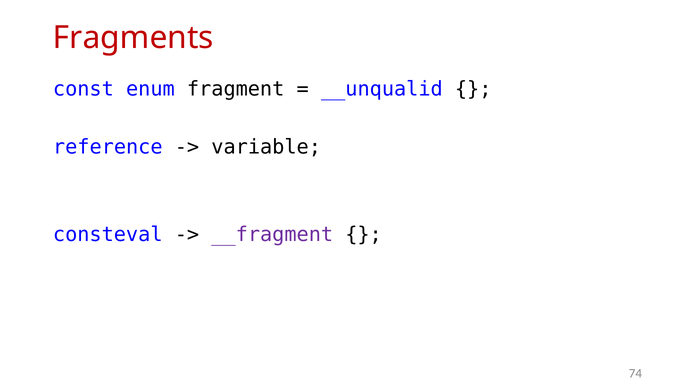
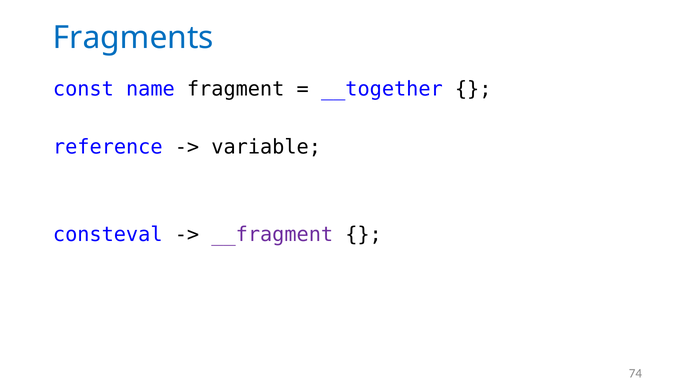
Fragments colour: red -> blue
enum: enum -> name
__unqualid: __unqualid -> __together
